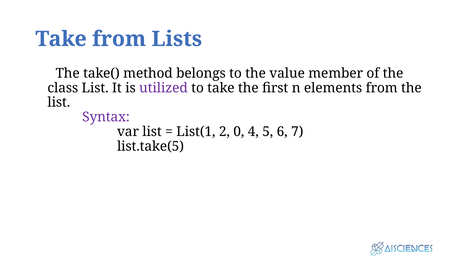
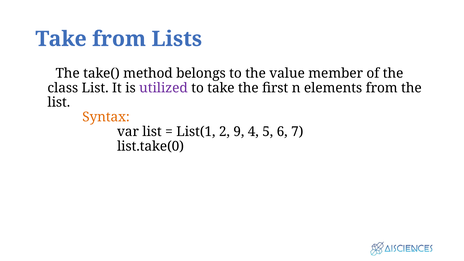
Syntax colour: purple -> orange
0: 0 -> 9
list.take(5: list.take(5 -> list.take(0
